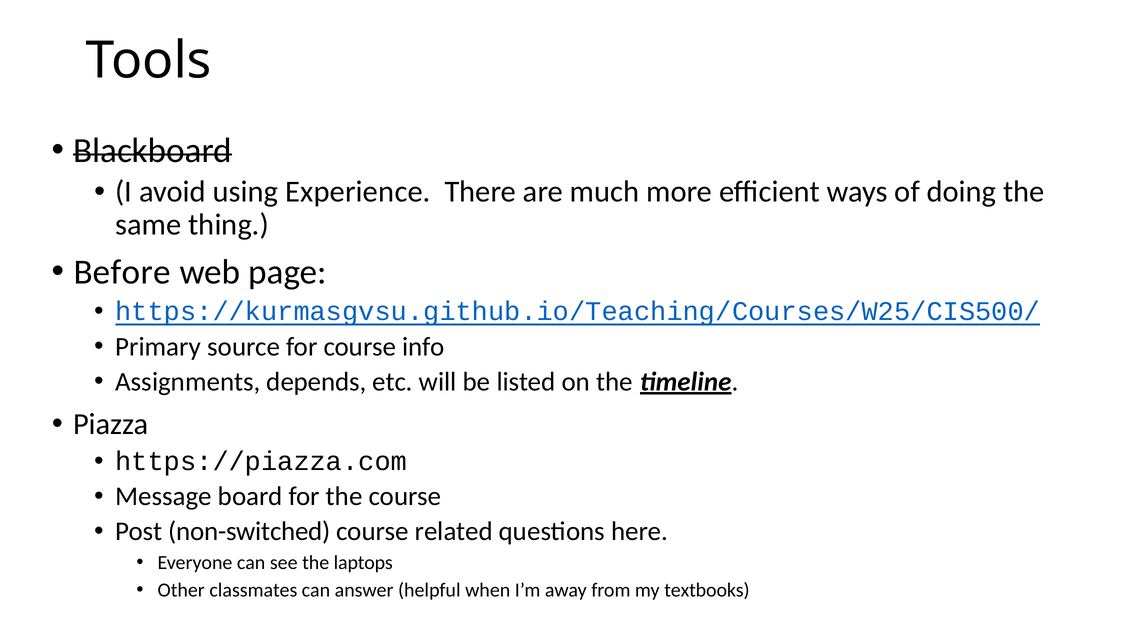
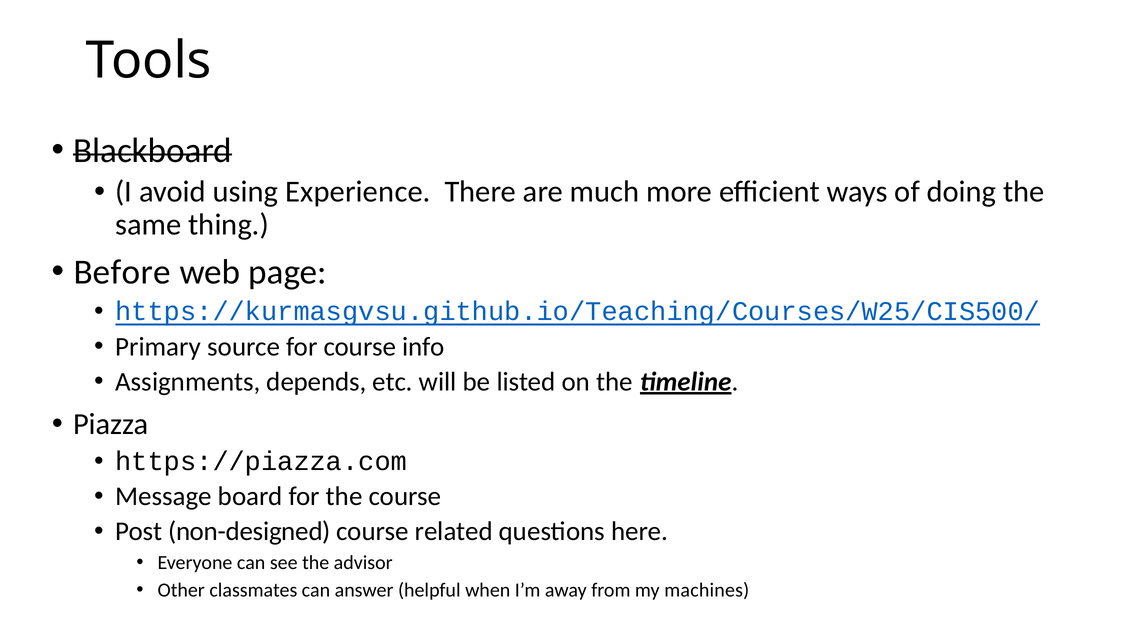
non-switched: non-switched -> non-designed
laptops: laptops -> advisor
textbooks: textbooks -> machines
